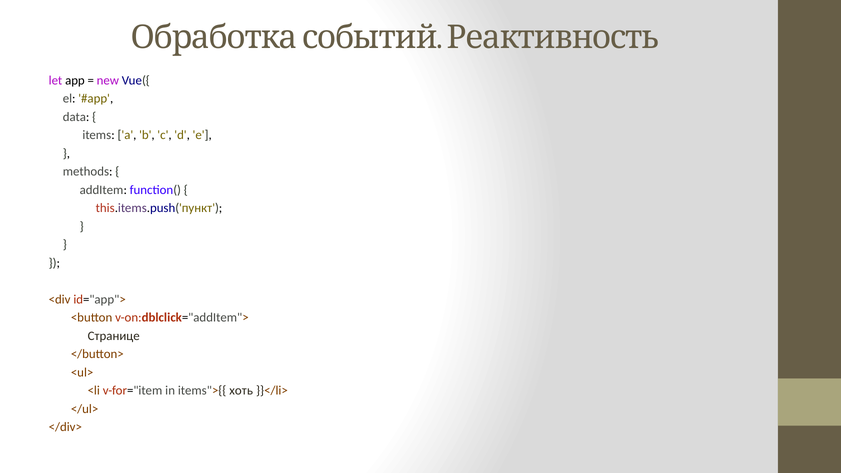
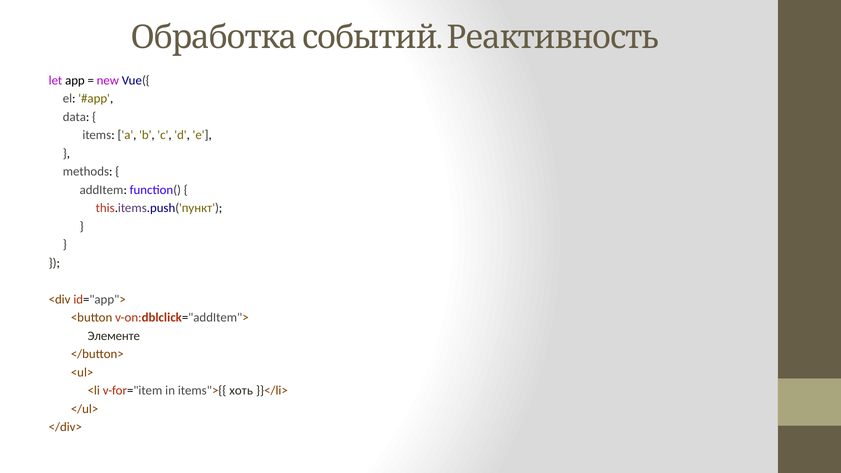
Странице: Странице -> Элементе
